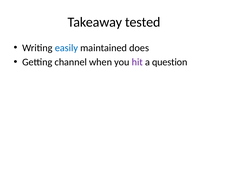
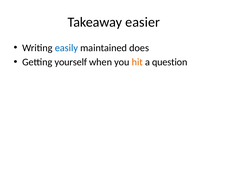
tested: tested -> easier
channel: channel -> yourself
hit colour: purple -> orange
